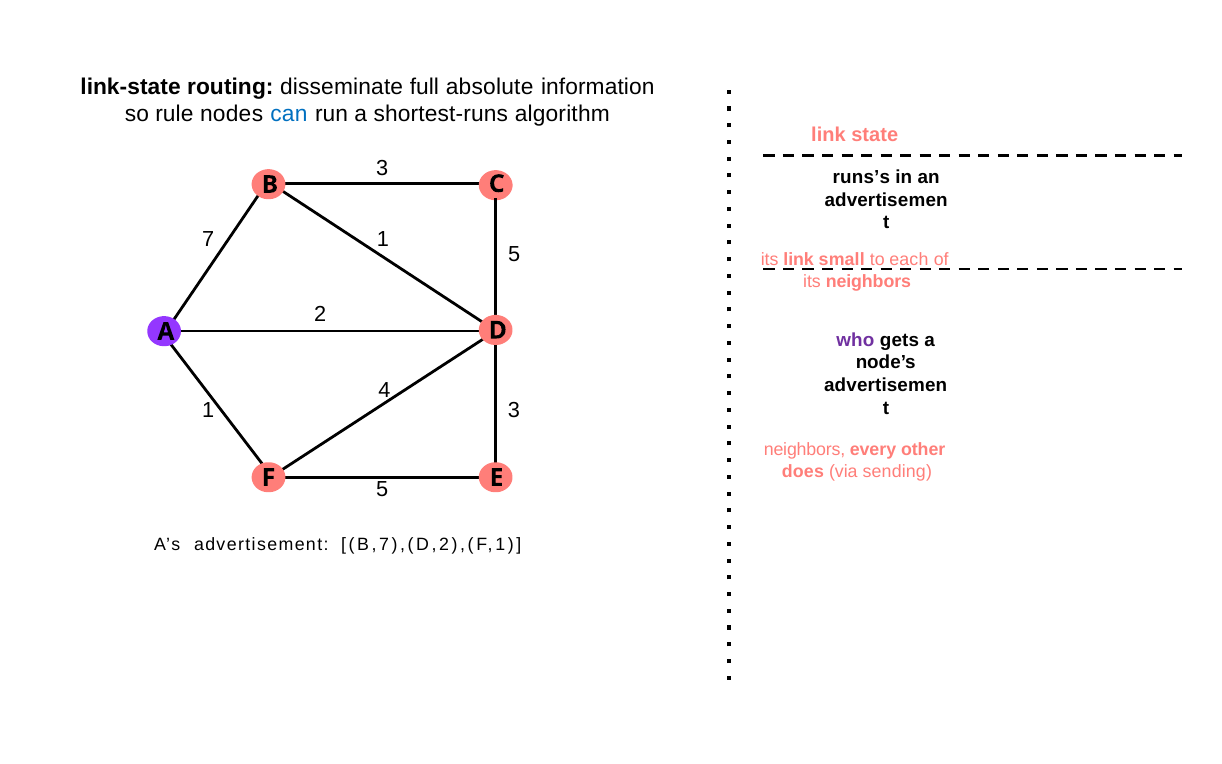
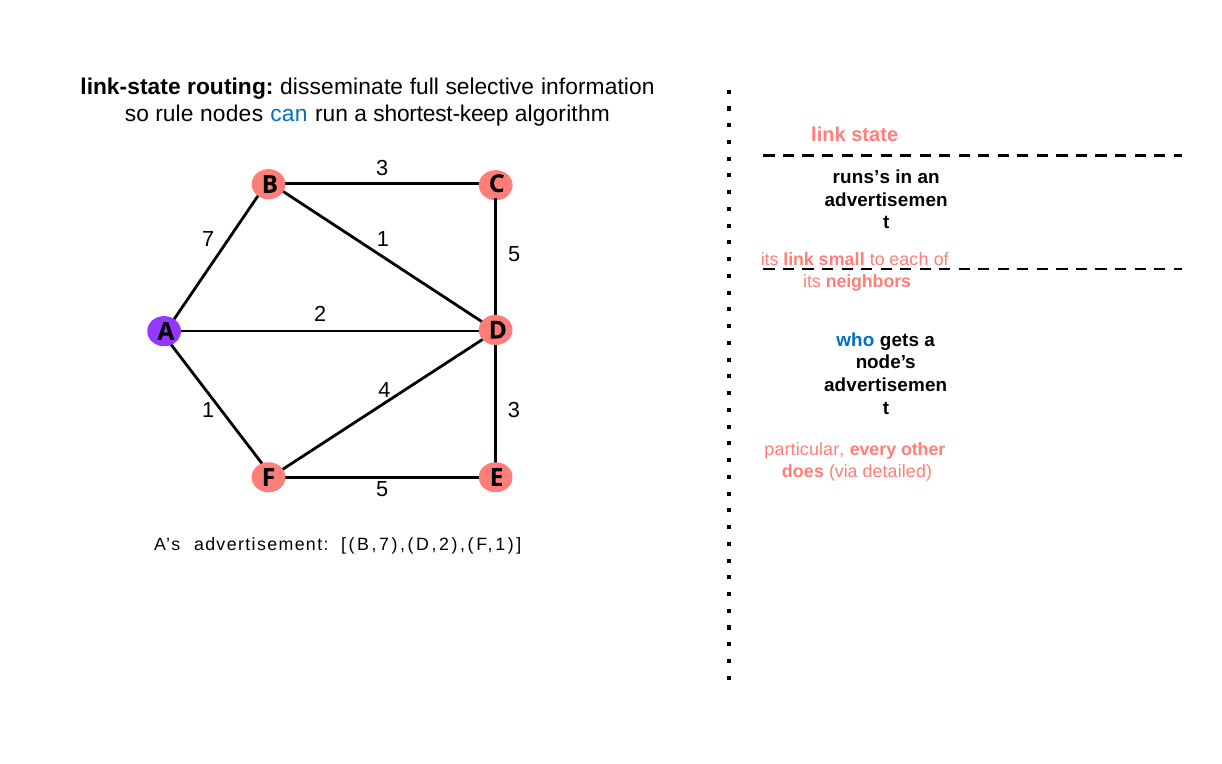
absolute: absolute -> selective
shortest-runs: shortest-runs -> shortest-keep
who colour: purple -> blue
neighbors at (805, 449): neighbors -> particular
sending: sending -> detailed
